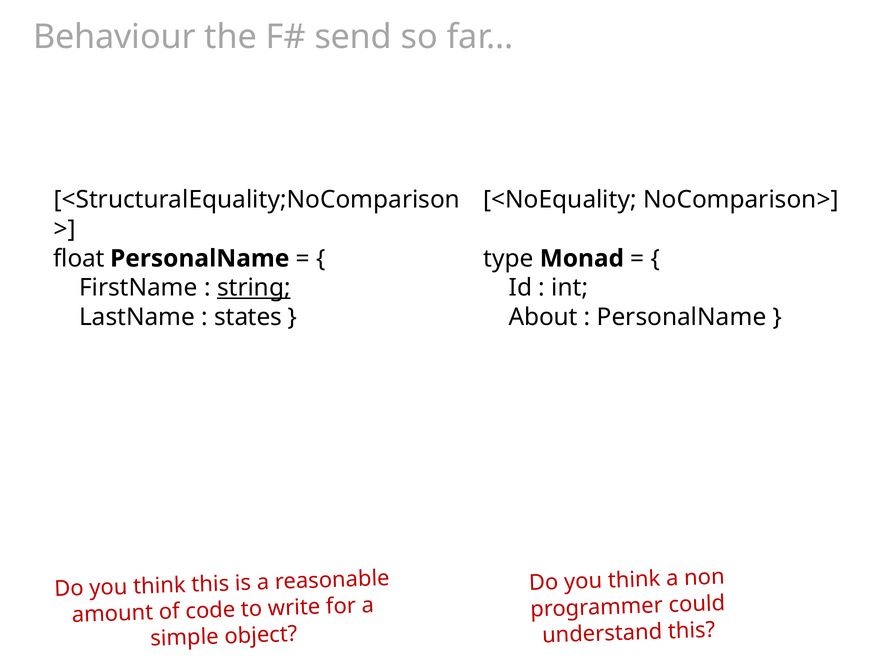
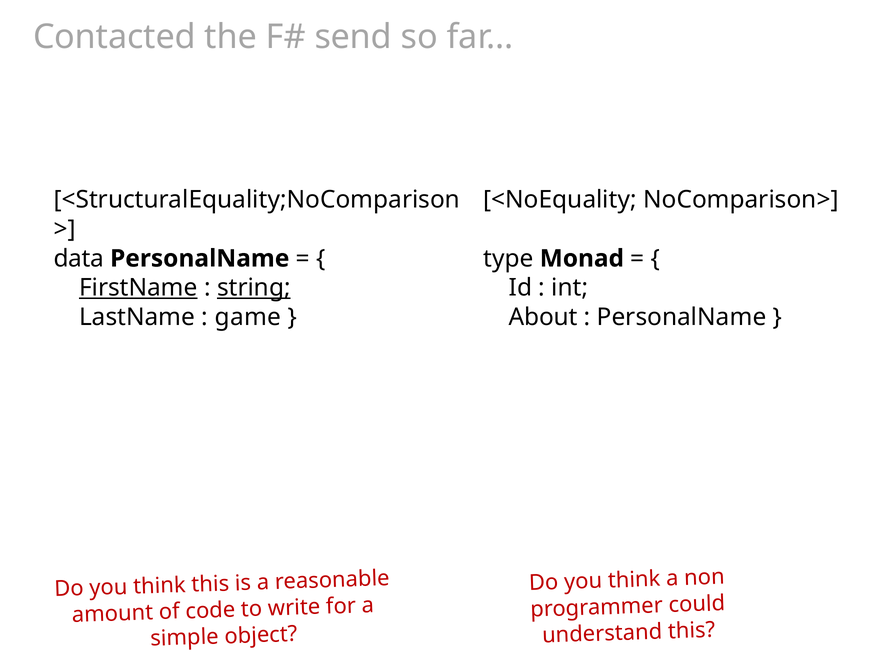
Behaviour: Behaviour -> Contacted
float: float -> data
FirstName underline: none -> present
states: states -> game
